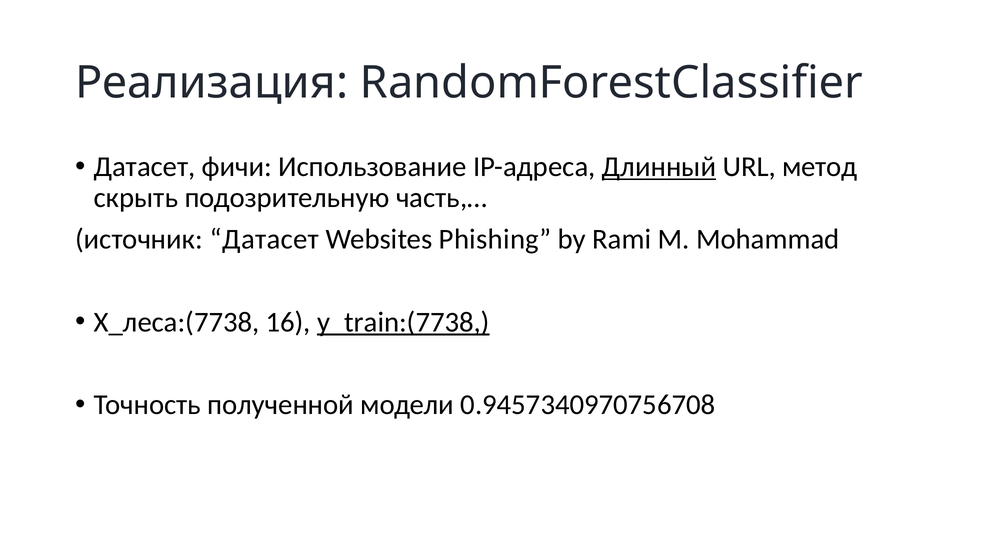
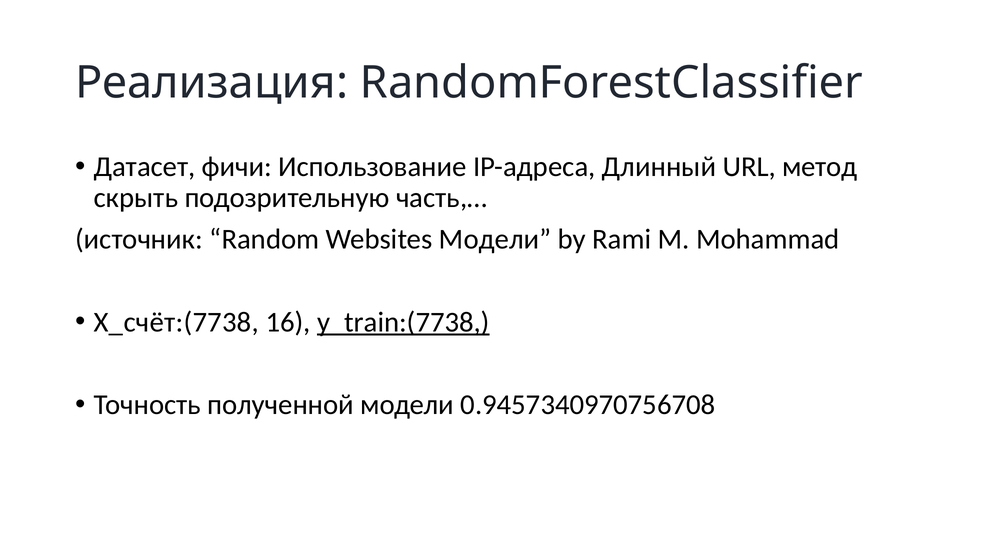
Длинный underline: present -> none
источник Датасет: Датасет -> Random
Websites Phishing: Phishing -> Модели
X_леса:(7738: X_леса:(7738 -> X_счёт:(7738
